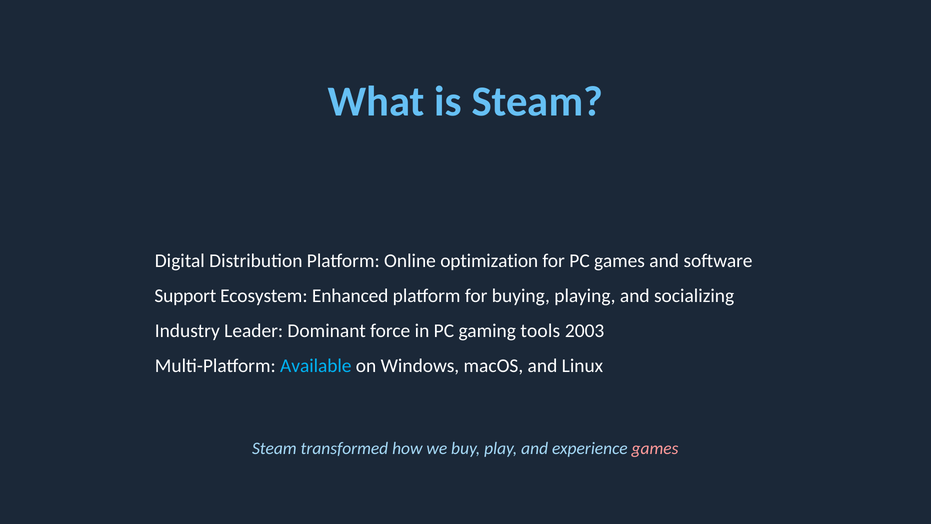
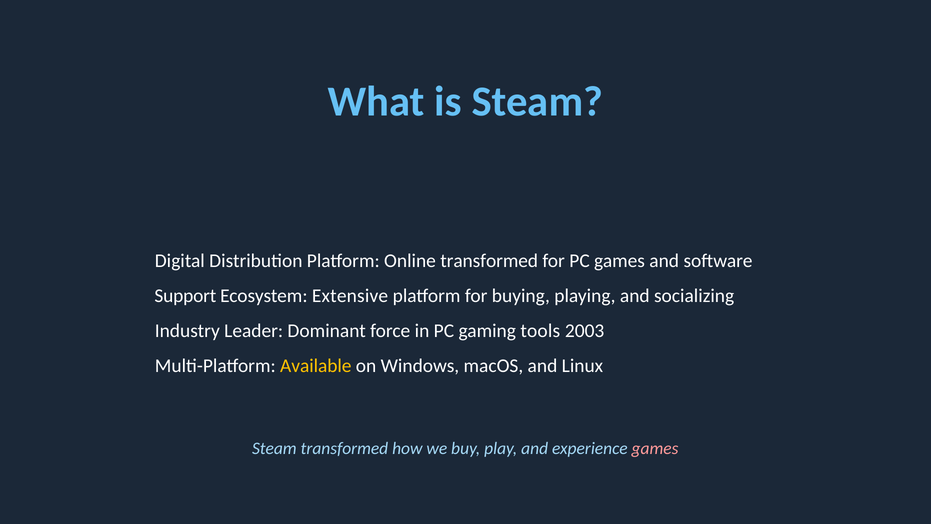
Online optimization: optimization -> transformed
Enhanced: Enhanced -> Extensive
Available colour: light blue -> yellow
